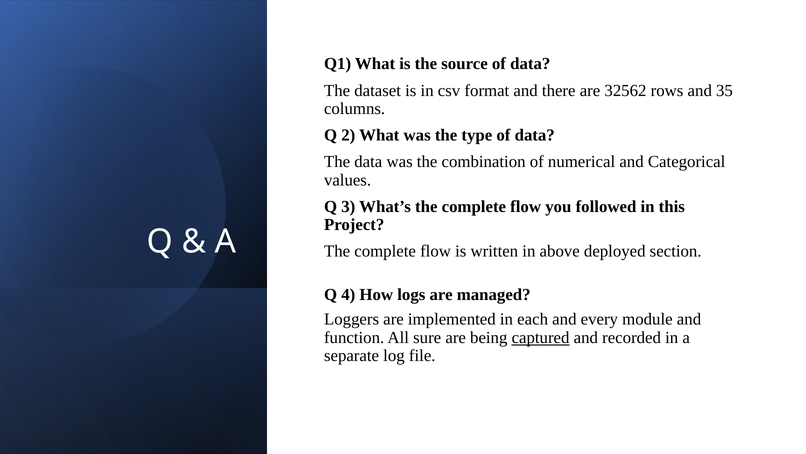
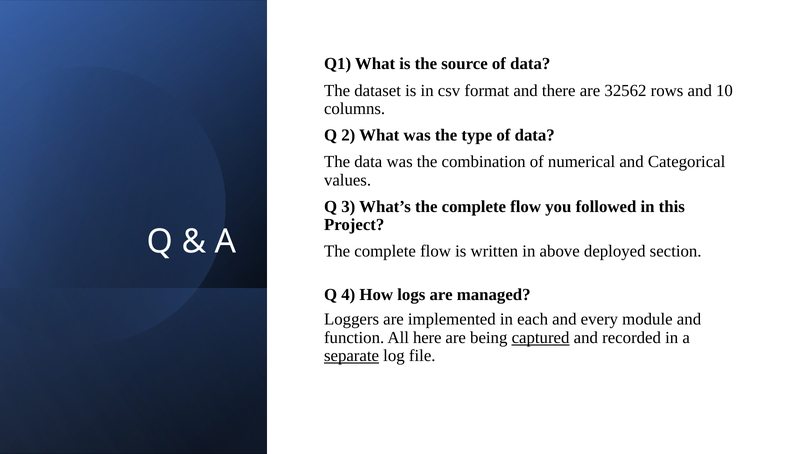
35: 35 -> 10
sure: sure -> here
separate underline: none -> present
